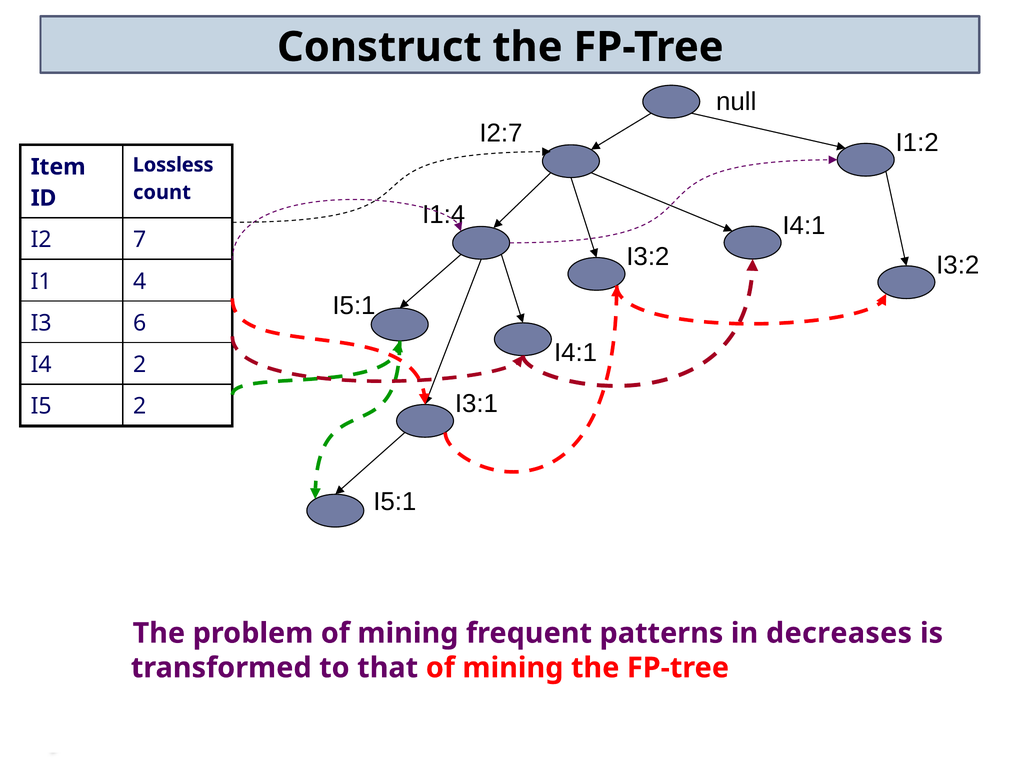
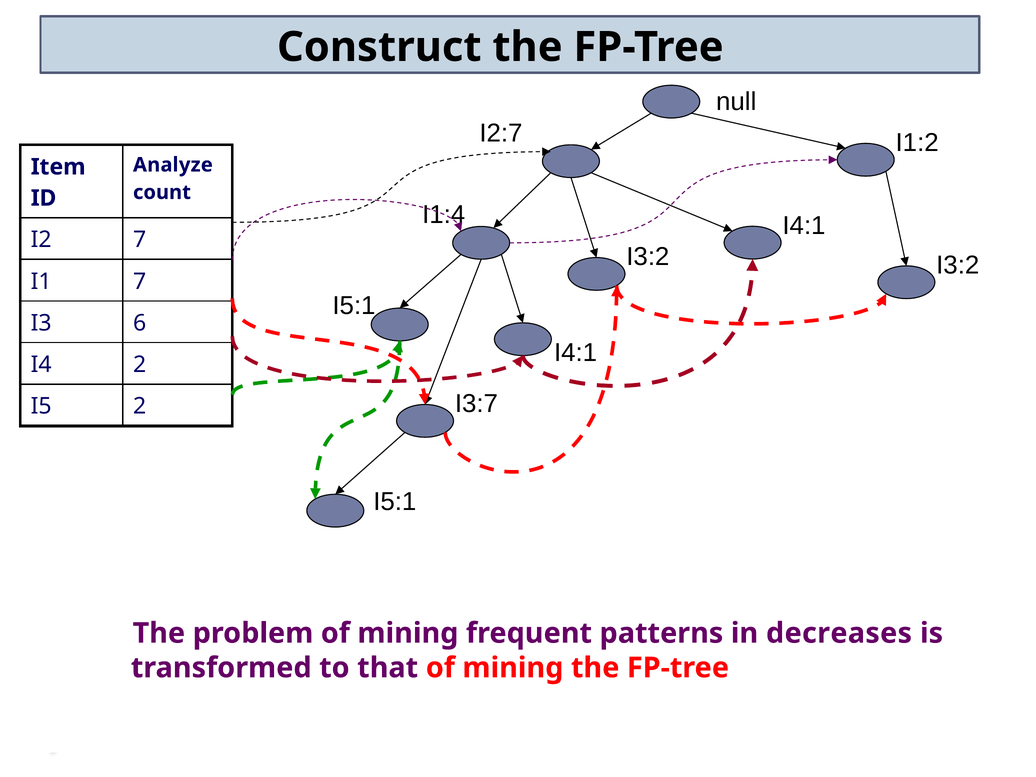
Lossless: Lossless -> Analyze
I1 4: 4 -> 7
I3:1: I3:1 -> I3:7
